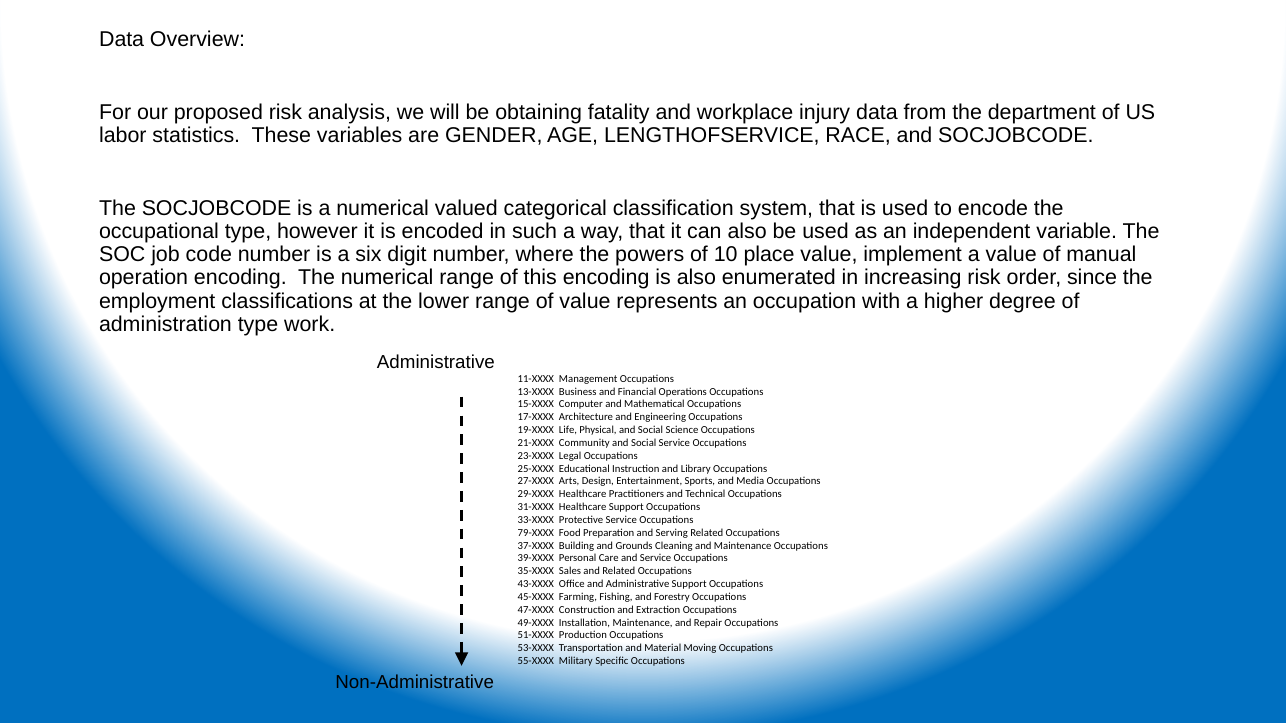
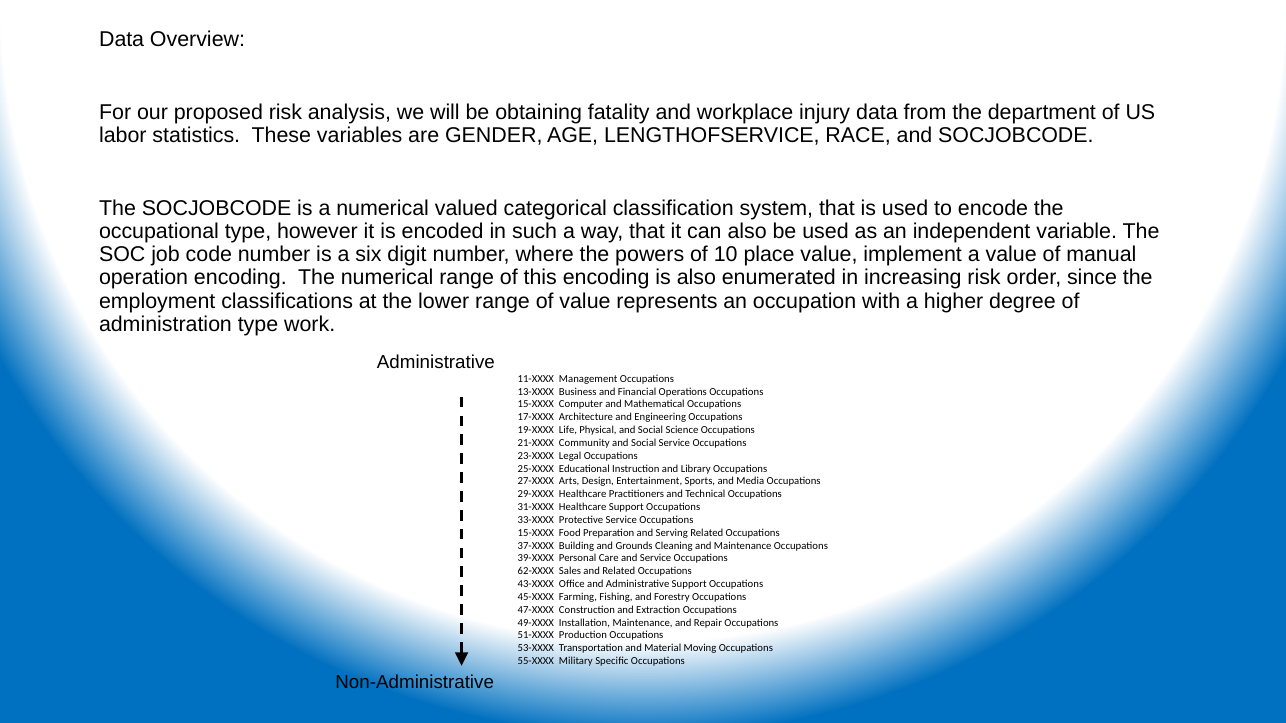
79-XXXX at (536, 533): 79-XXXX -> 15-XXXX
35-XXXX: 35-XXXX -> 62-XXXX
